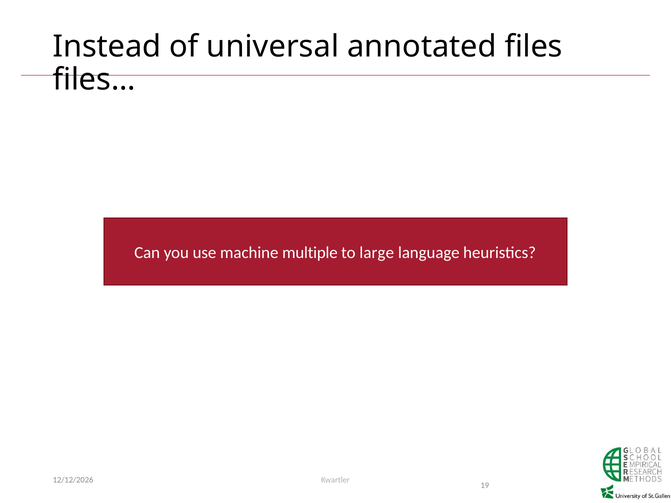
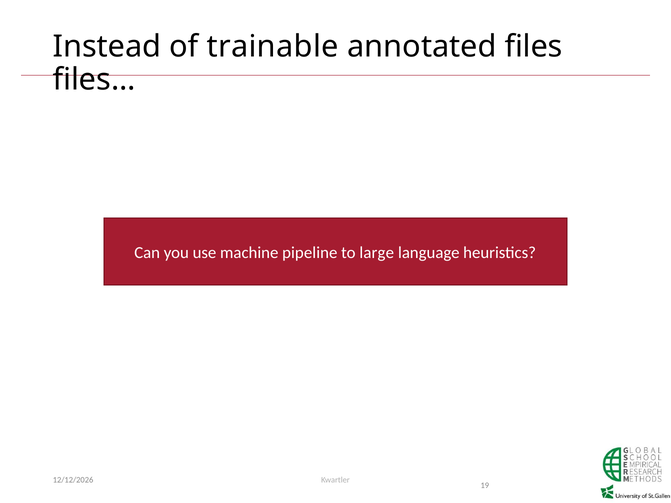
universal: universal -> trainable
multiple: multiple -> pipeline
